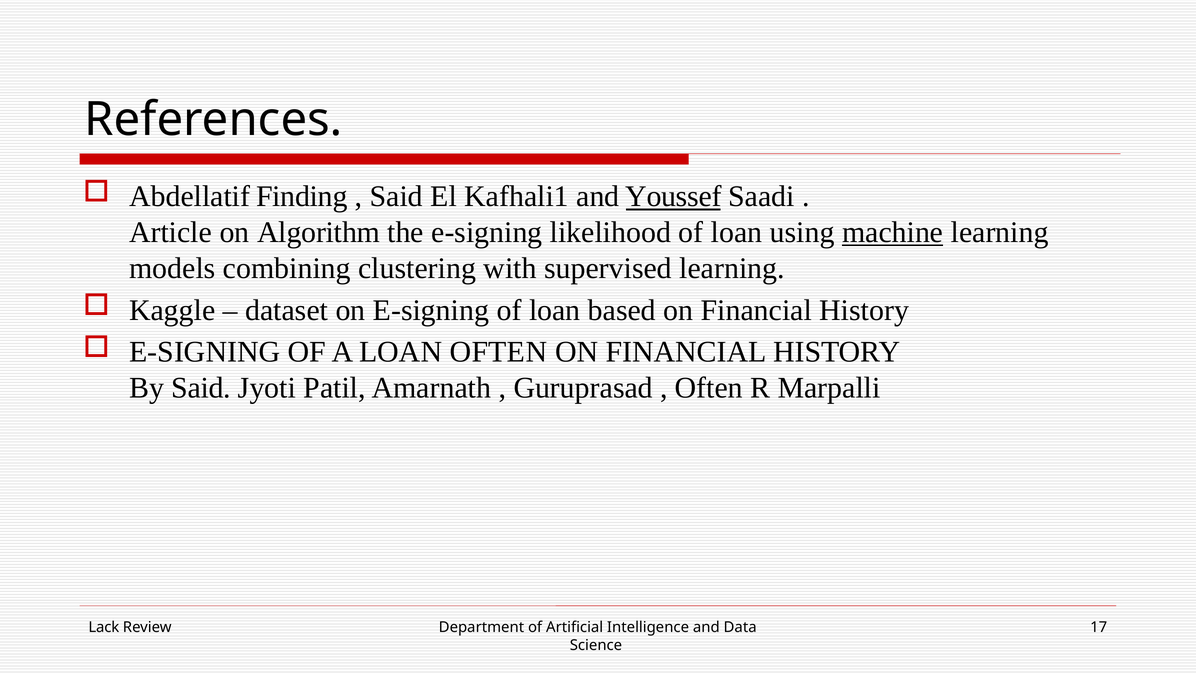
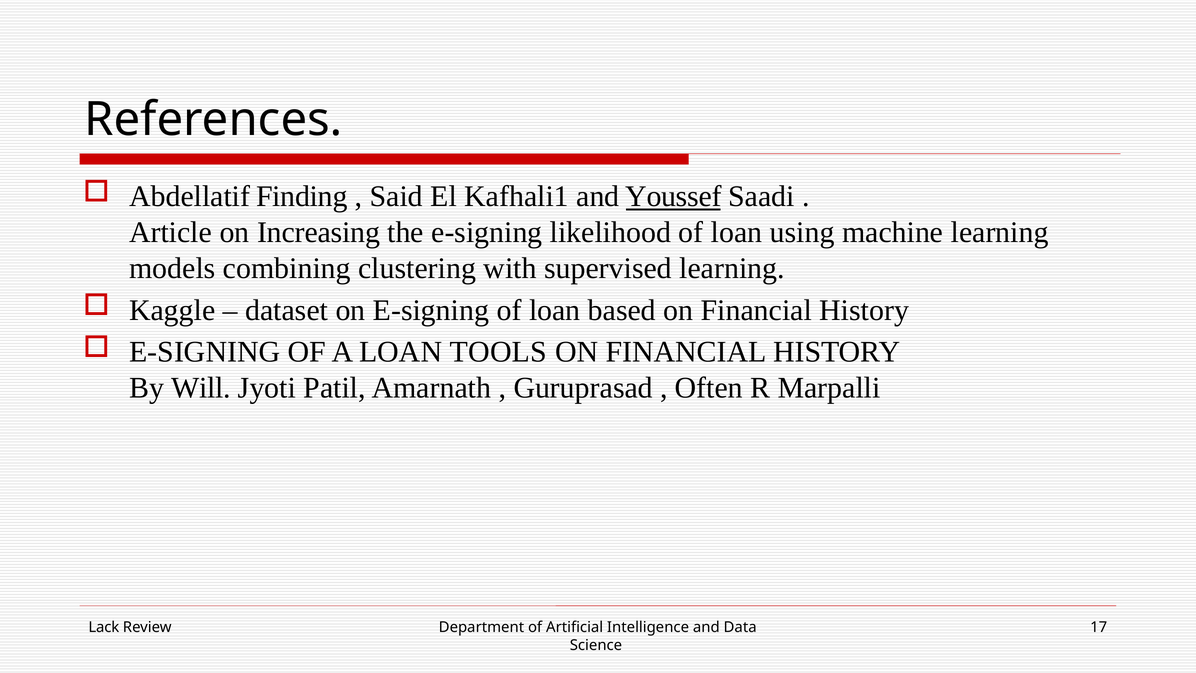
Algorithm: Algorithm -> Increasing
machine underline: present -> none
LOAN OFTEN: OFTEN -> TOOLS
By Said: Said -> Will
